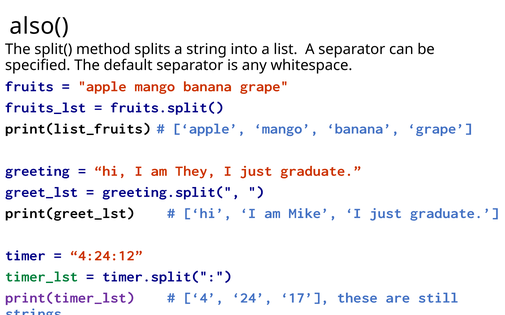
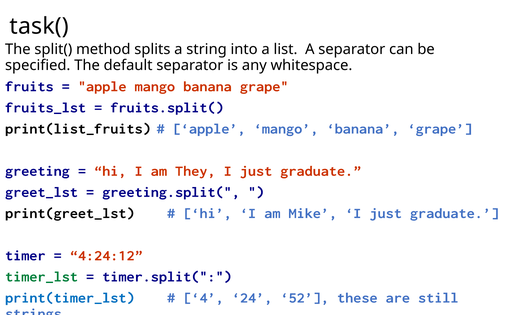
also(: also( -> task(
print(timer_lst colour: purple -> blue
17: 17 -> 52
